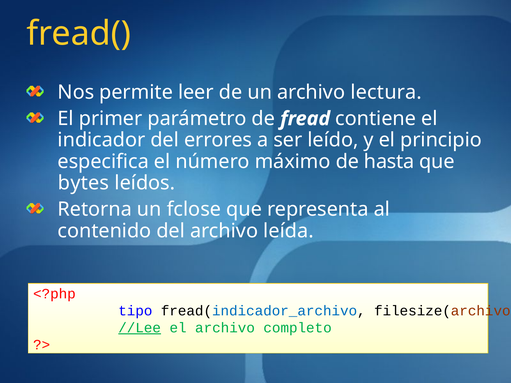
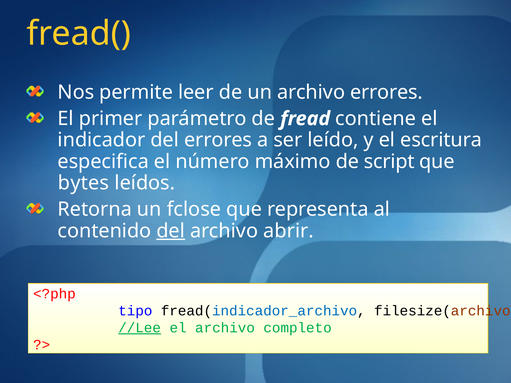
archivo lectura: lectura -> errores
principio: principio -> escritura
hasta: hasta -> script
del at (171, 231) underline: none -> present
leída: leída -> abrir
